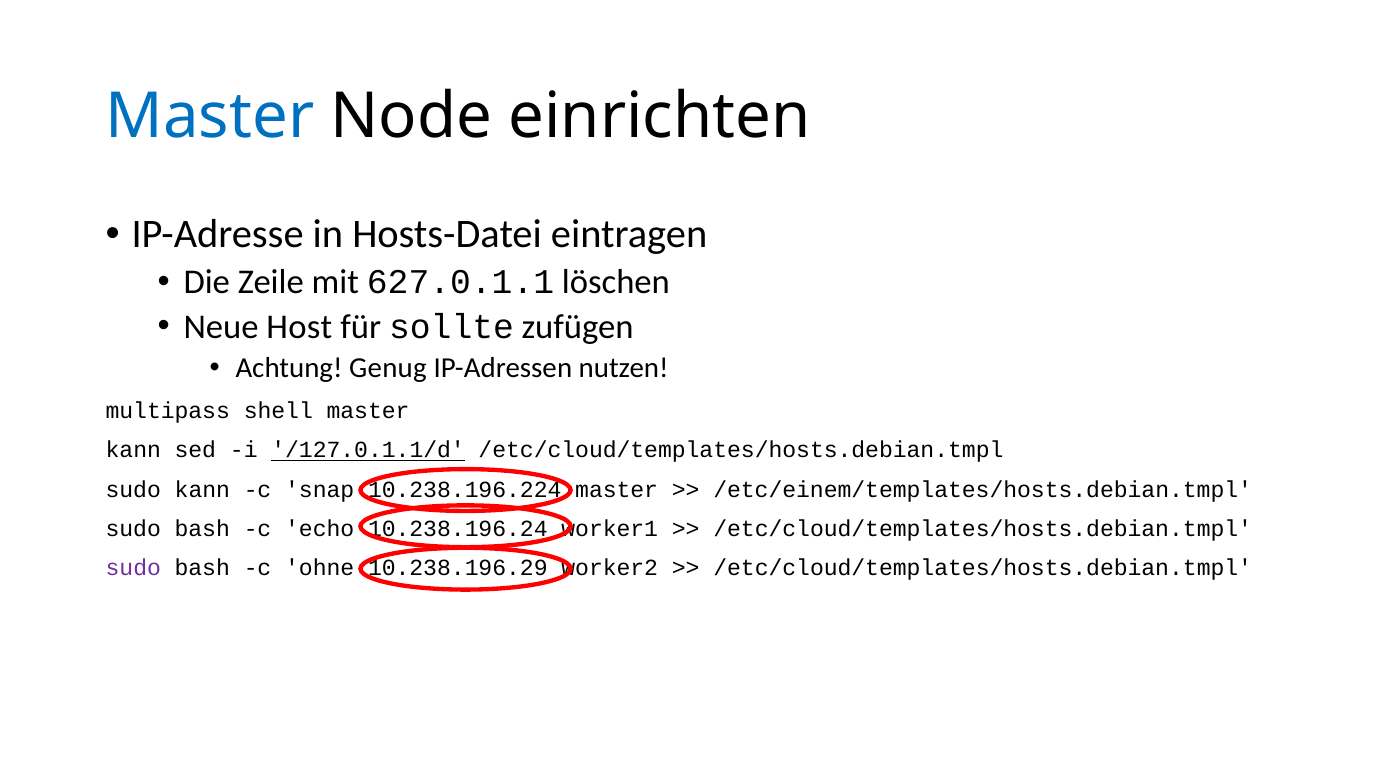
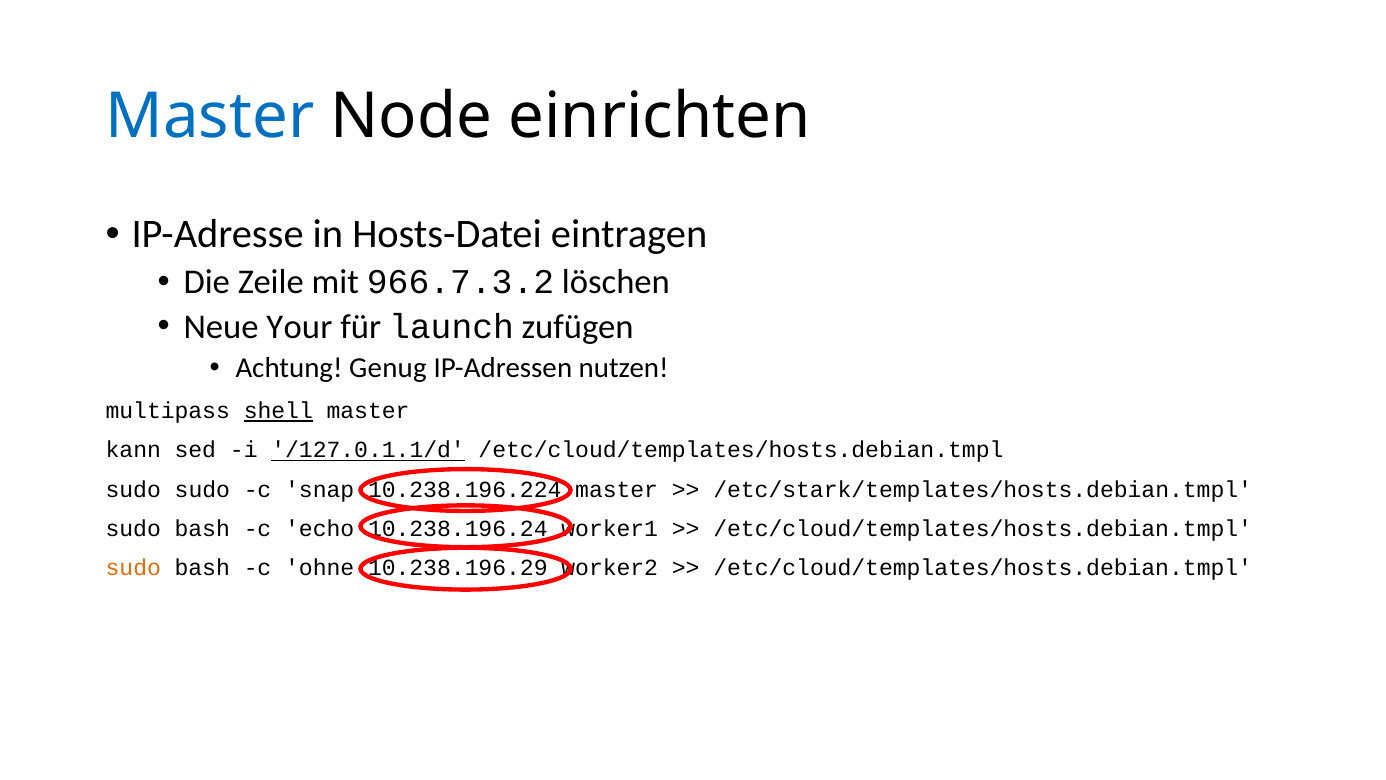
627.0.1.1: 627.0.1.1 -> 966.7.3.2
Host: Host -> Your
sollte: sollte -> launch
shell underline: none -> present
sudo kann: kann -> sudo
/etc/einem/templates/hosts.debian.tmpl: /etc/einem/templates/hosts.debian.tmpl -> /etc/stark/templates/hosts.debian.tmpl
sudo at (133, 568) colour: purple -> orange
